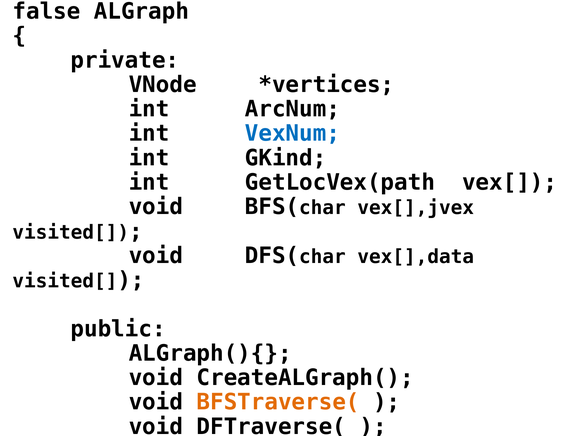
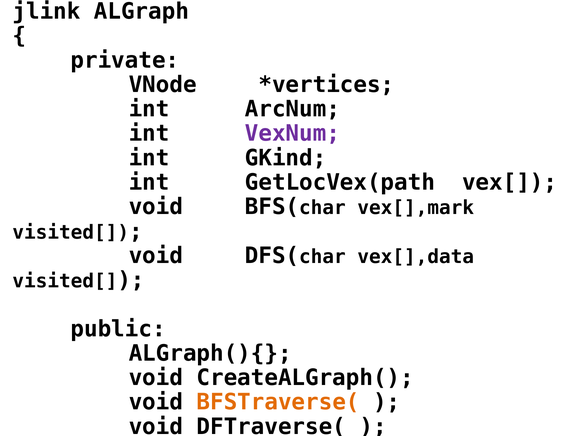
false: false -> jlink
VexNum colour: blue -> purple
vex[],jvex: vex[],jvex -> vex[],mark
